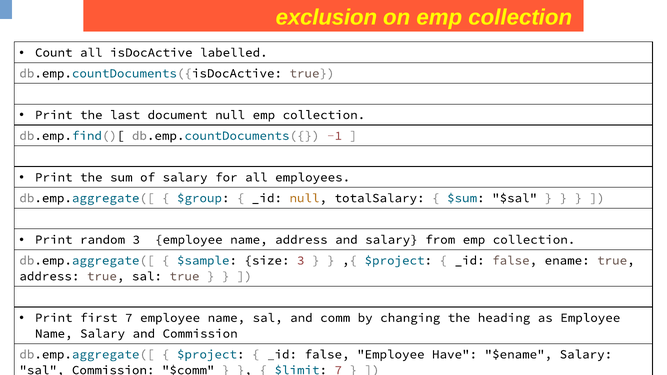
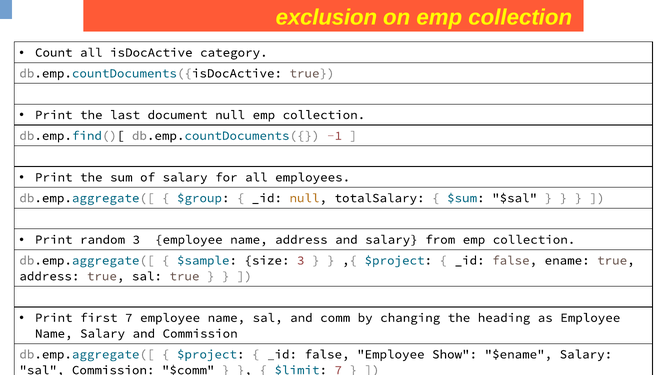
labelled: labelled -> category
Have: Have -> Show
